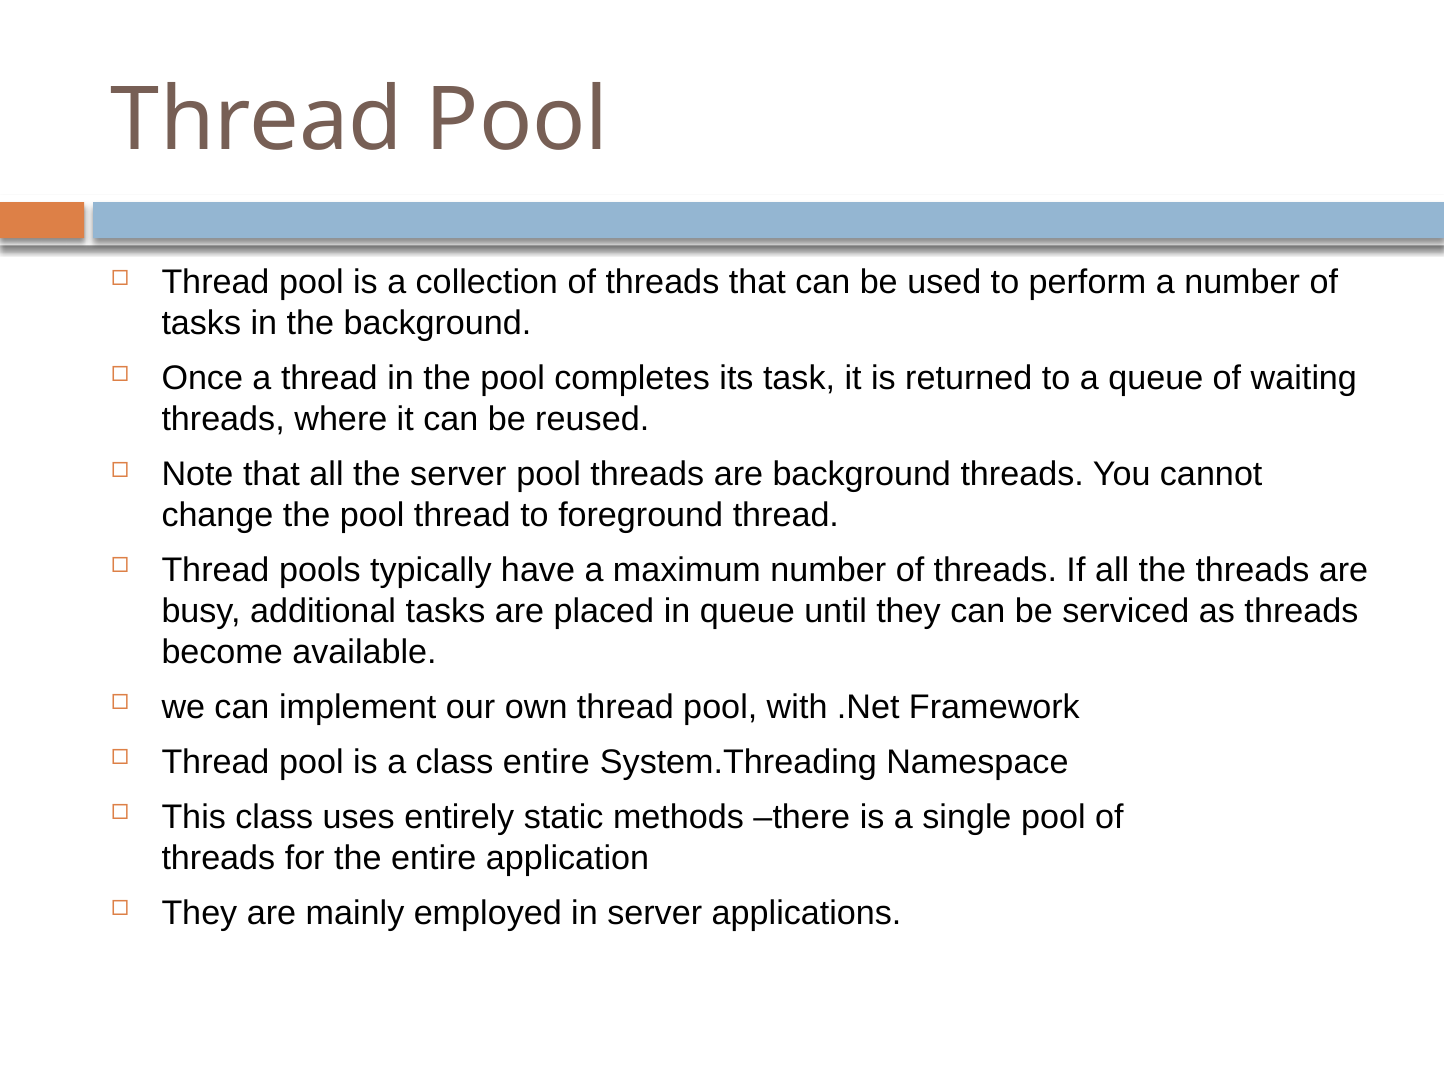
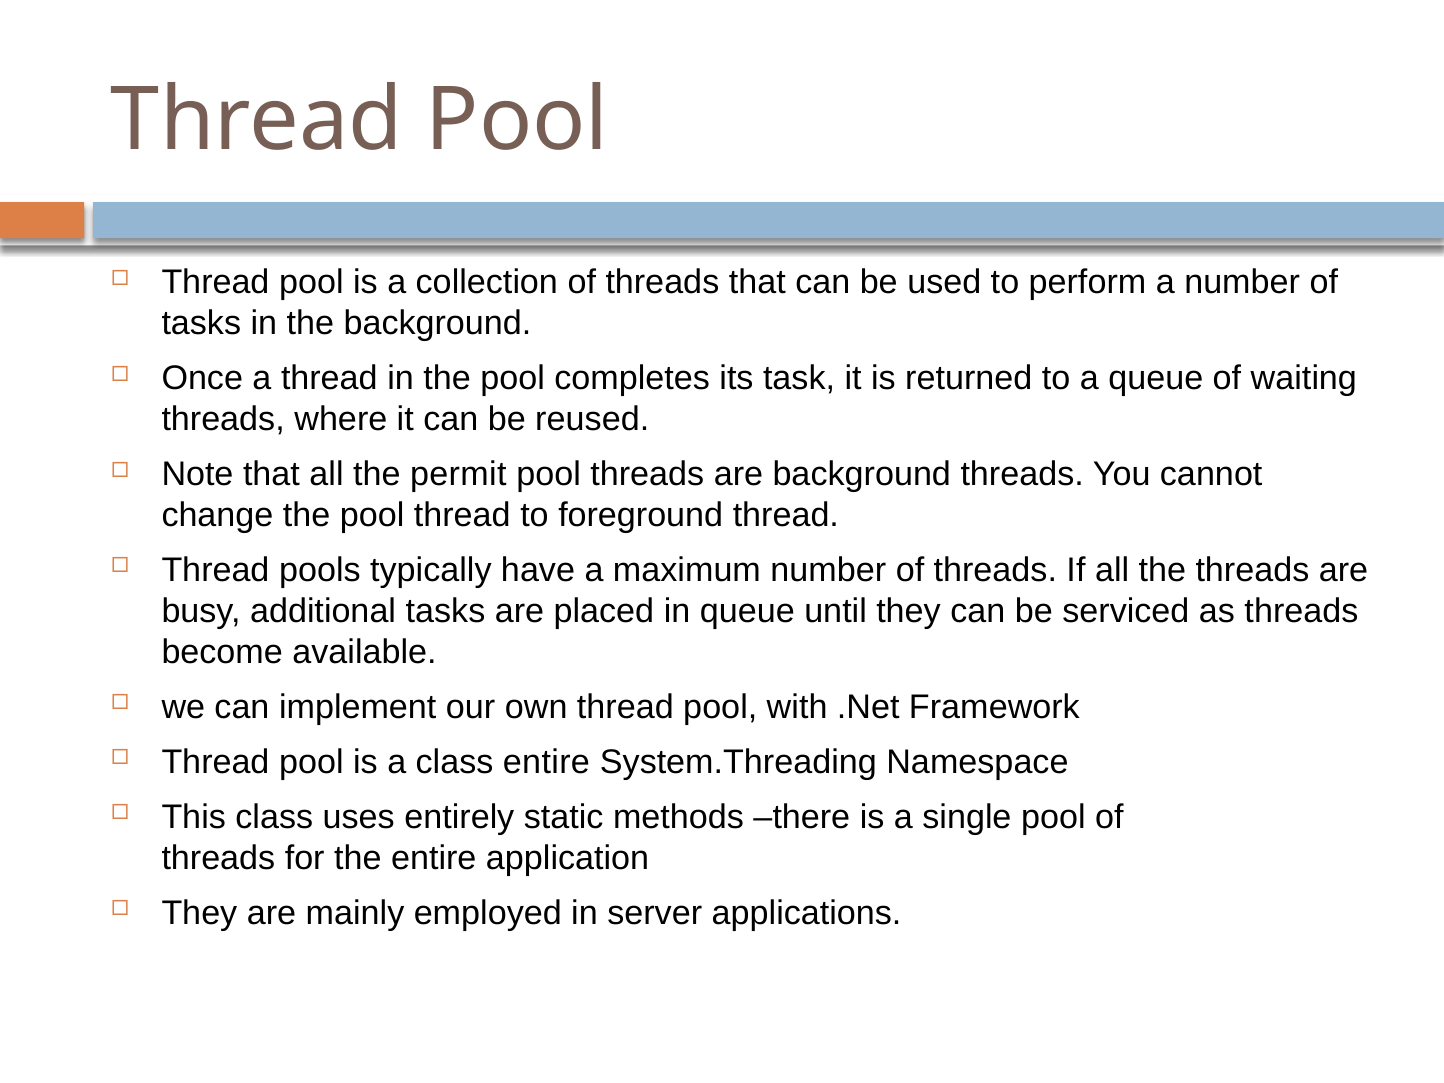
the server: server -> permit
